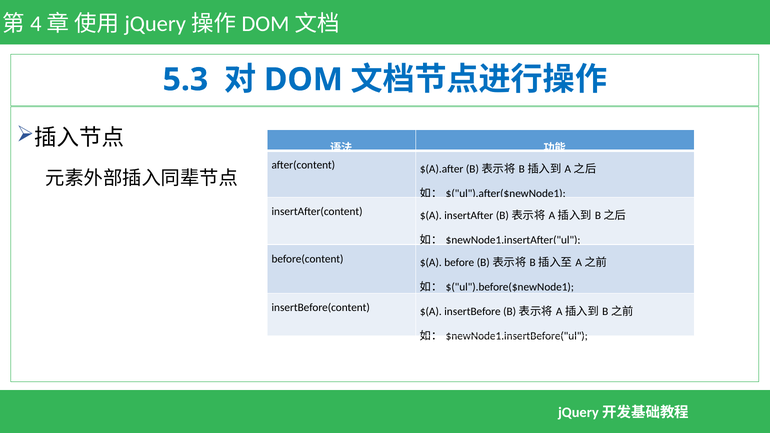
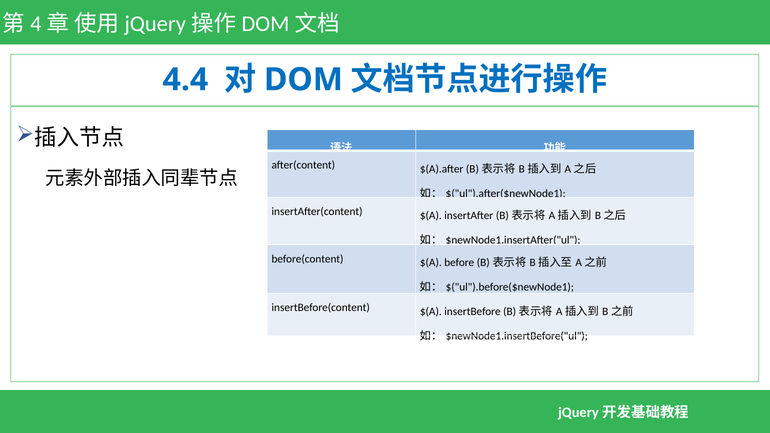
5.3: 5.3 -> 4.4
